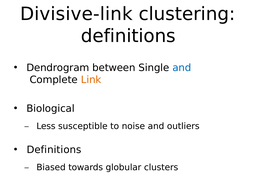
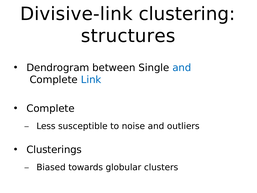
definitions at (128, 36): definitions -> structures
Link colour: orange -> blue
Biological at (51, 108): Biological -> Complete
Definitions at (54, 149): Definitions -> Clusterings
